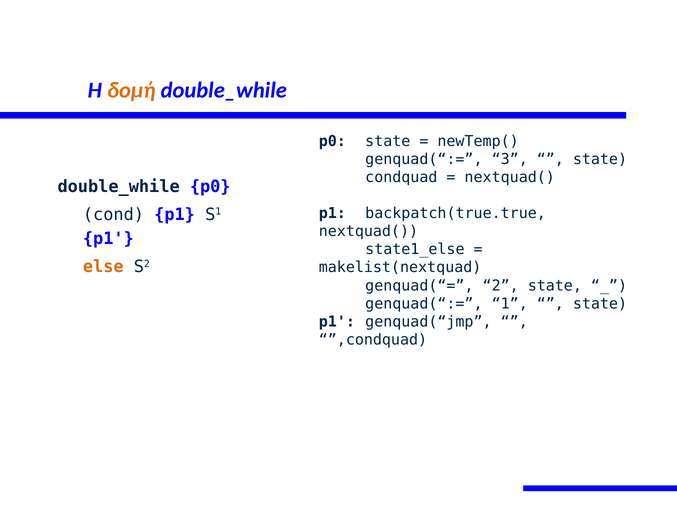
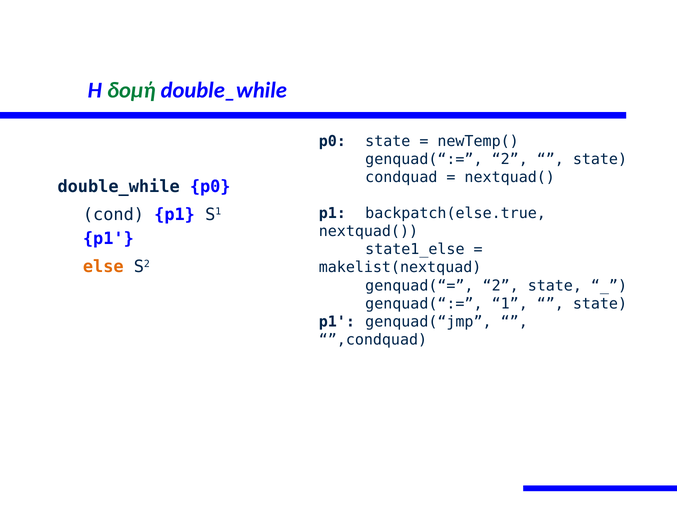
δομή colour: orange -> green
genquad(“:= 3: 3 -> 2
backpatch(true.true: backpatch(true.true -> backpatch(else.true
